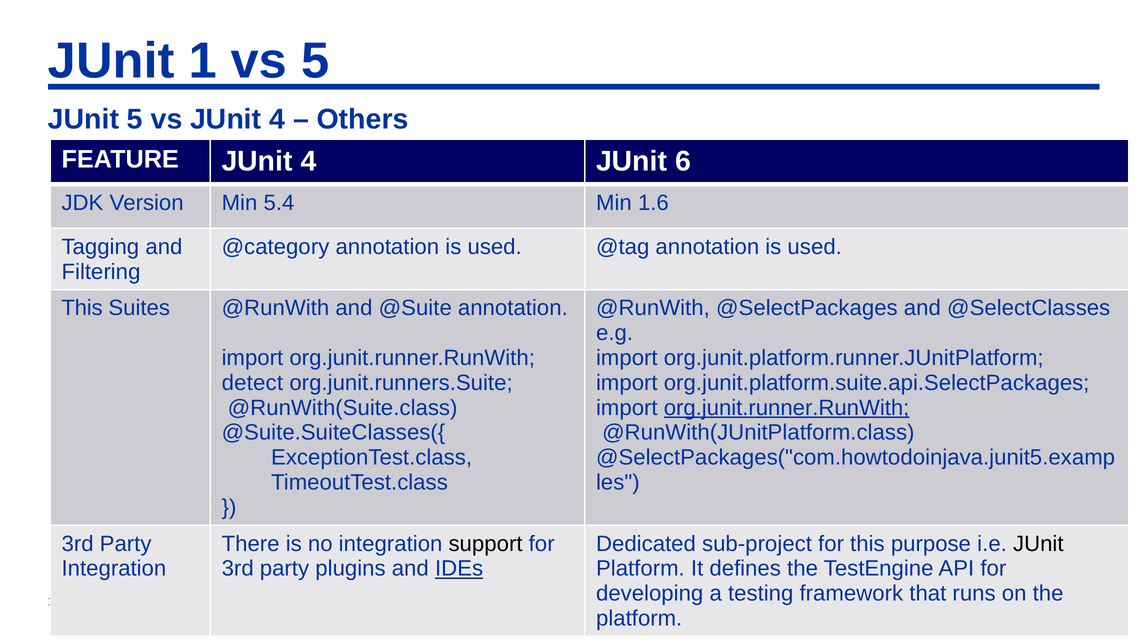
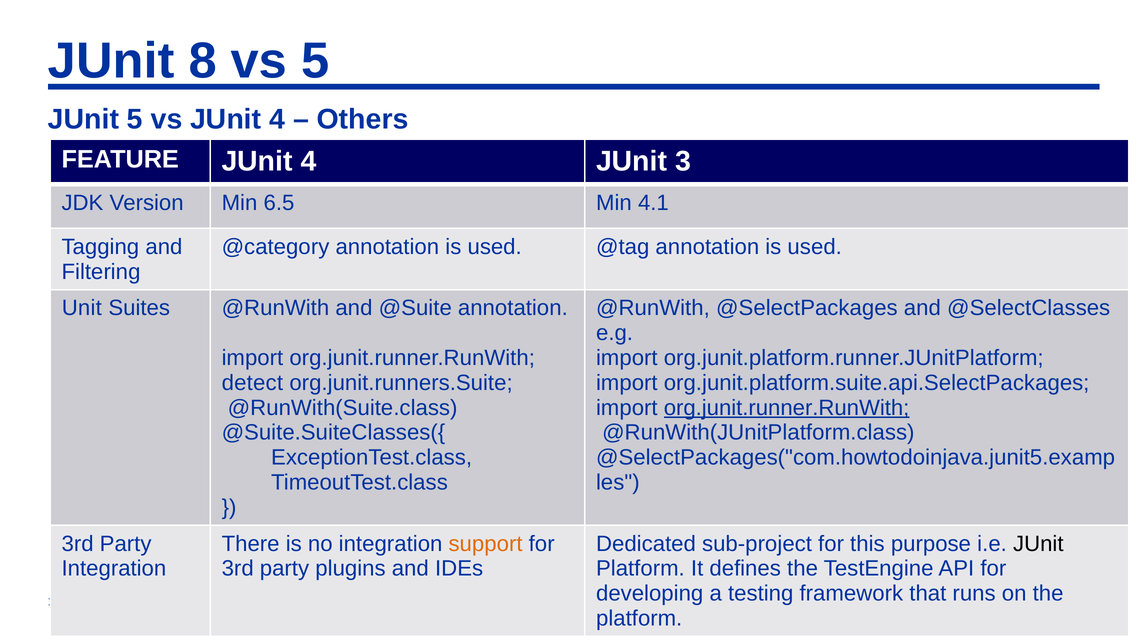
1: 1 -> 8
6: 6 -> 3
5.4: 5.4 -> 6.5
1.6: 1.6 -> 4.1
This at (82, 308): This -> Unit
support colour: black -> orange
IDEs underline: present -> none
